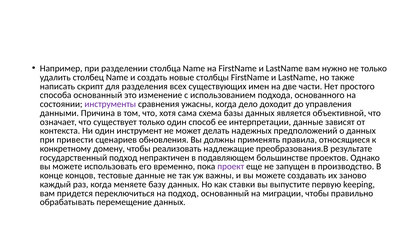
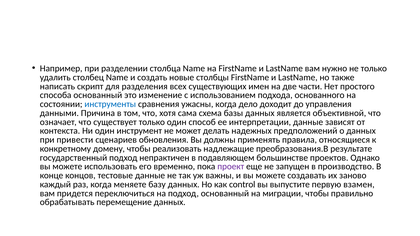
инструменты colour: purple -> blue
ставки: ставки -> control
keeping: keeping -> взамен
